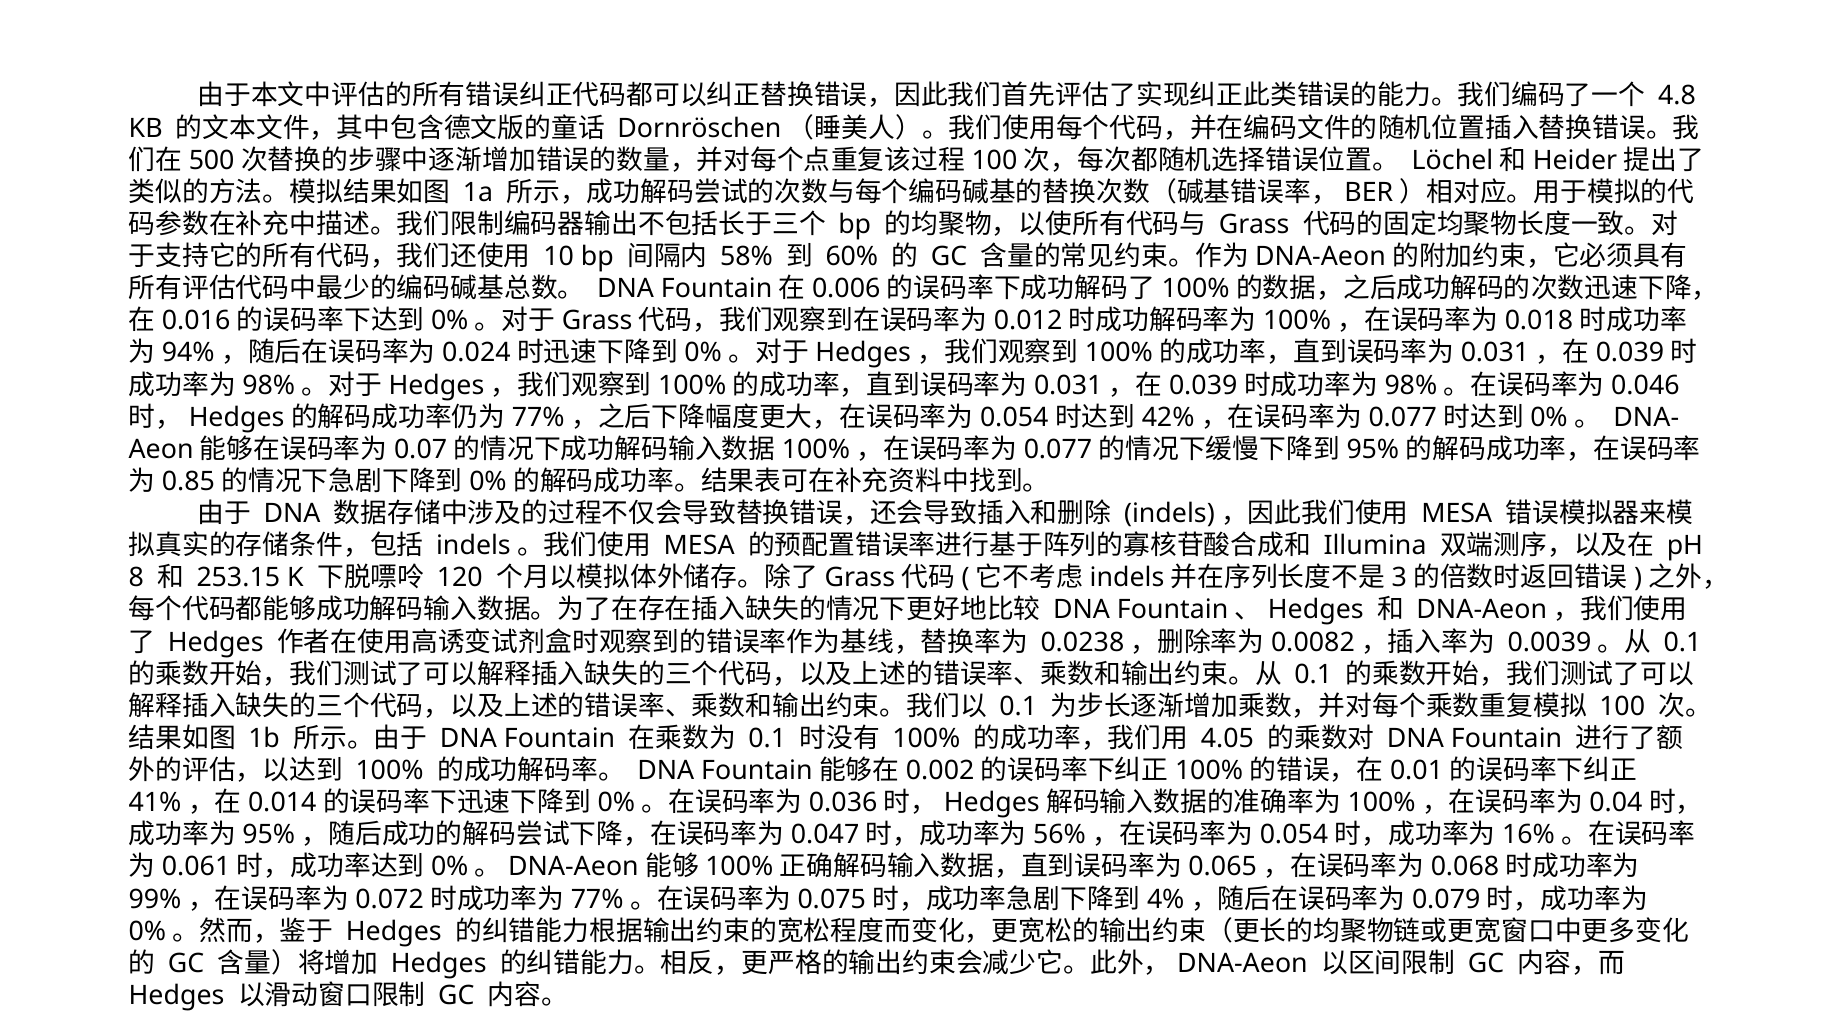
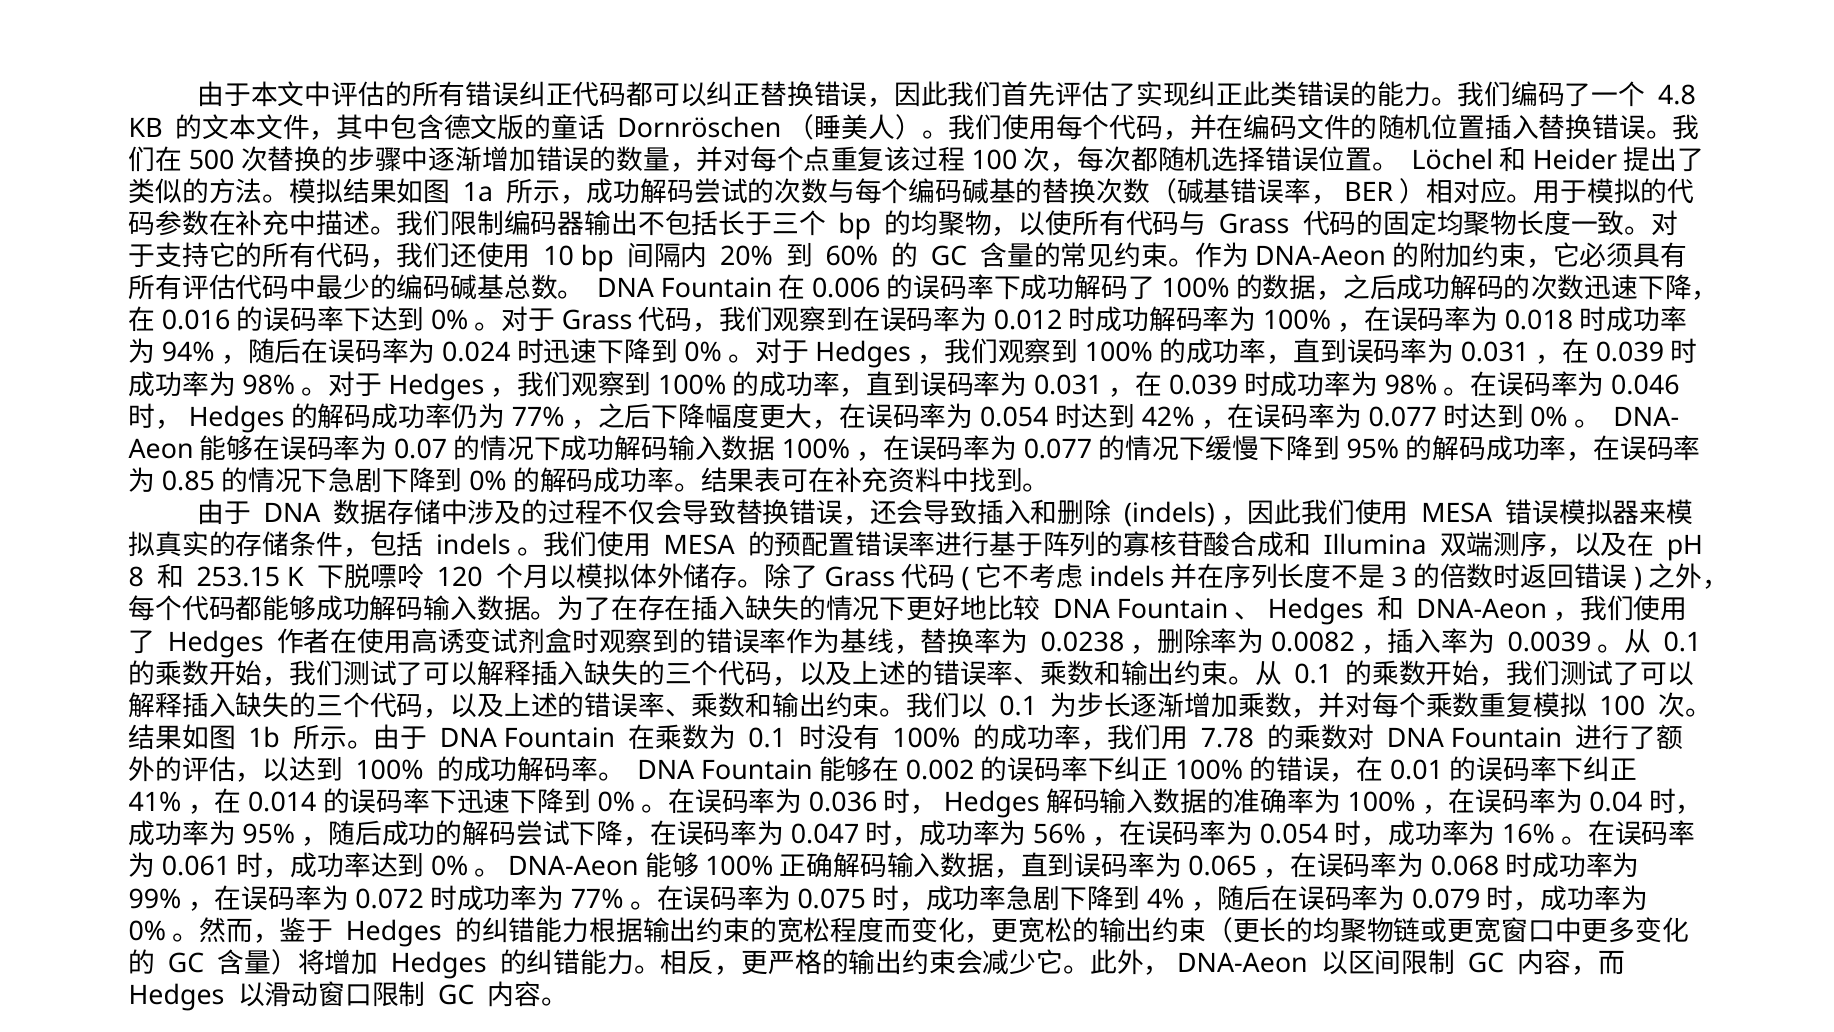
58%: 58% -> 20%
4.05: 4.05 -> 7.78
